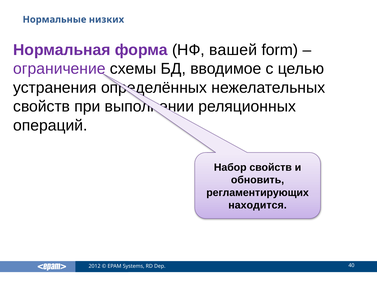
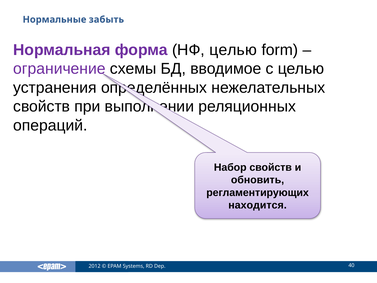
низких: низких -> забыть
НФ вашей: вашей -> целью
